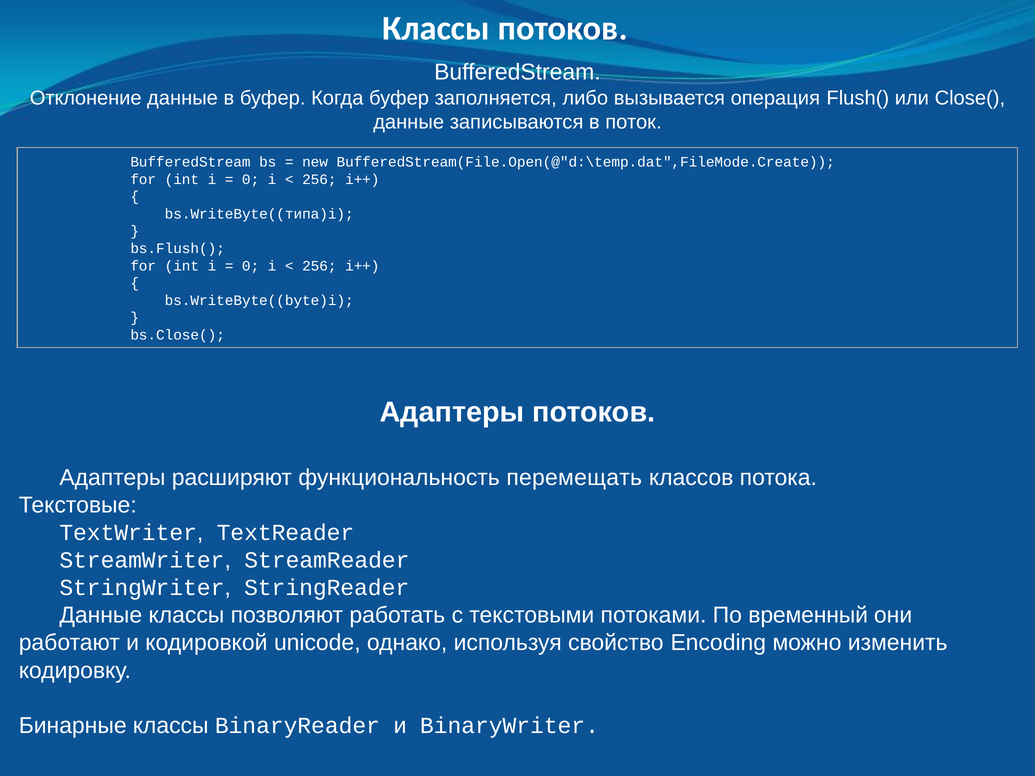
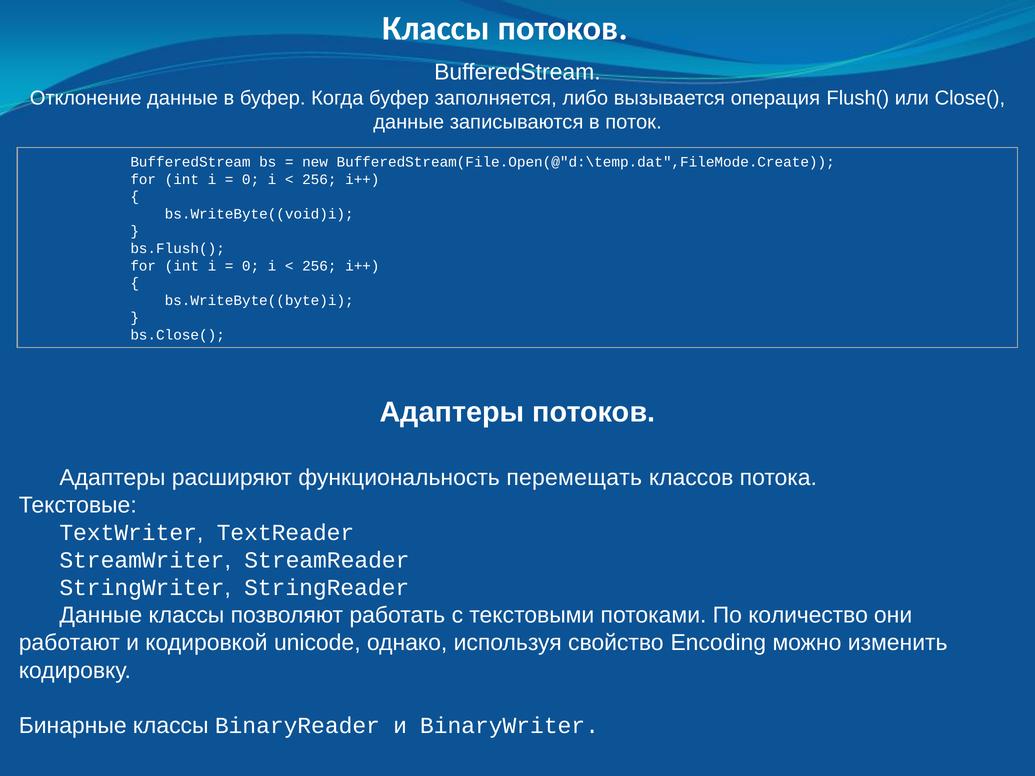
bs.WriteByte((типа)i: bs.WriteByte((типа)i -> bs.WriteByte((void)i
временный: временный -> количество
